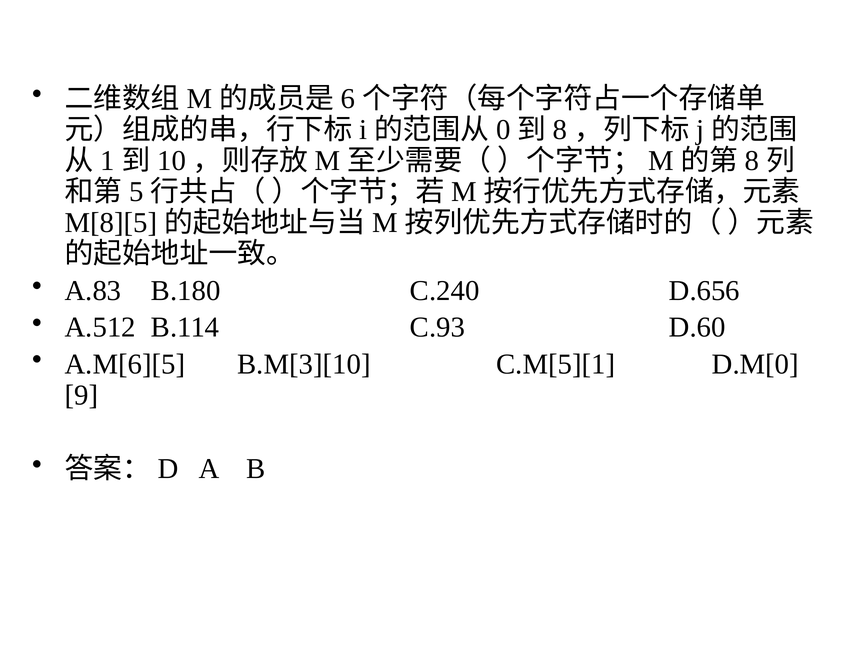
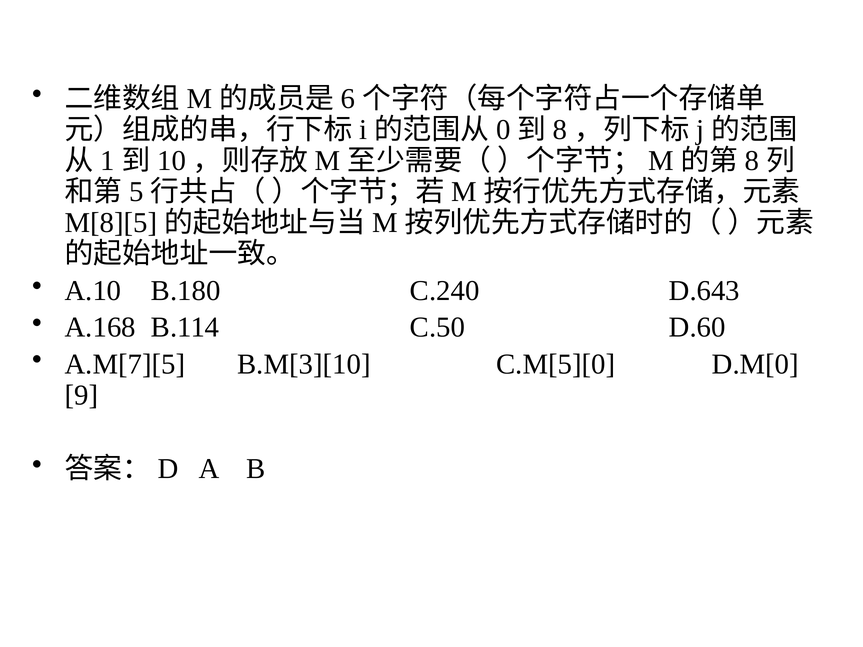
A.83: A.83 -> A.10
D.656: D.656 -> D.643
A.512: A.512 -> A.168
C.93: C.93 -> C.50
A.M[6][5: A.M[6][5 -> A.M[7][5
C.M[5][1: C.M[5][1 -> C.M[5][0
